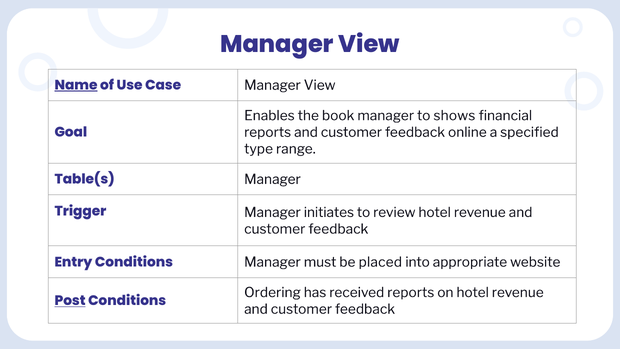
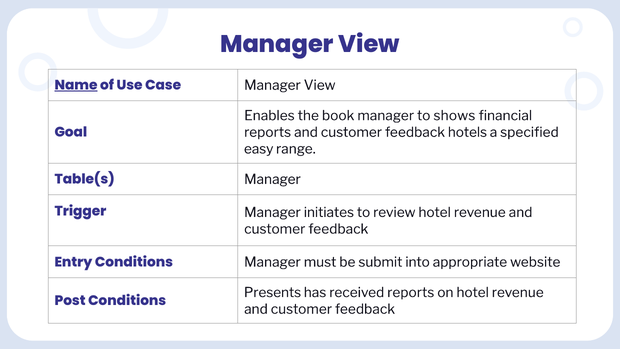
online: online -> hotels
type: type -> easy
placed: placed -> submit
Ordering: Ordering -> Presents
Post underline: present -> none
